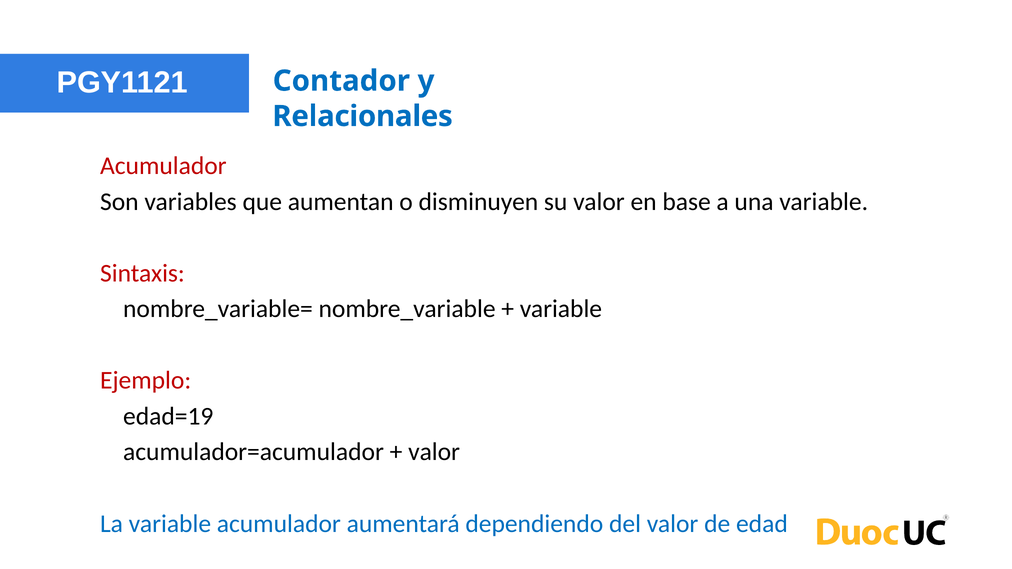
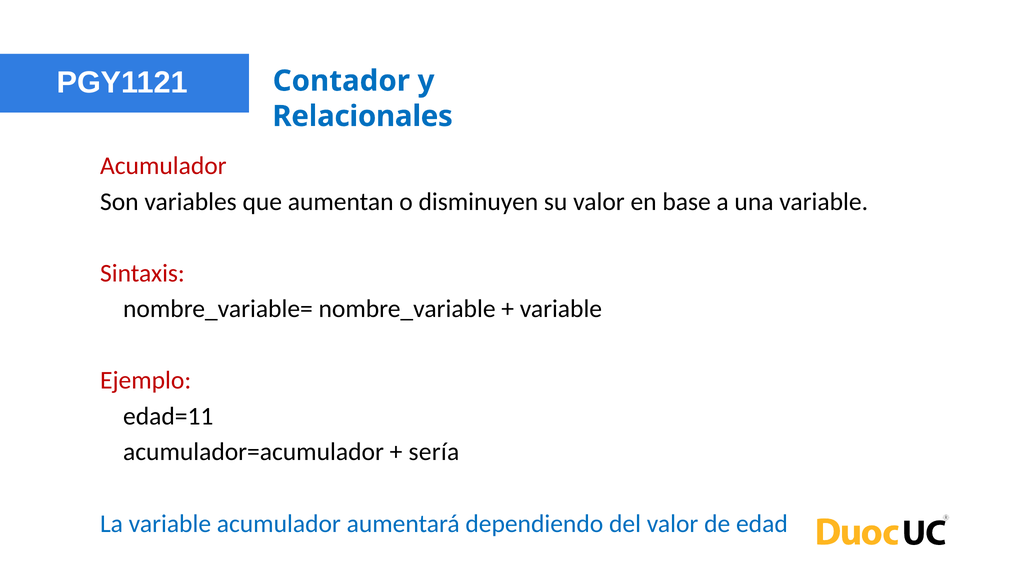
edad=19: edad=19 -> edad=11
valor at (434, 452): valor -> sería
